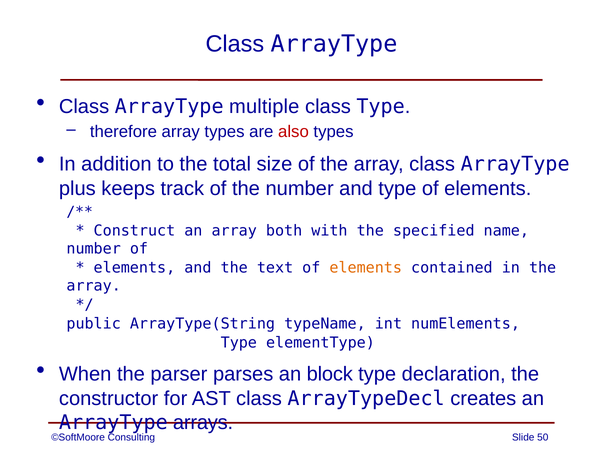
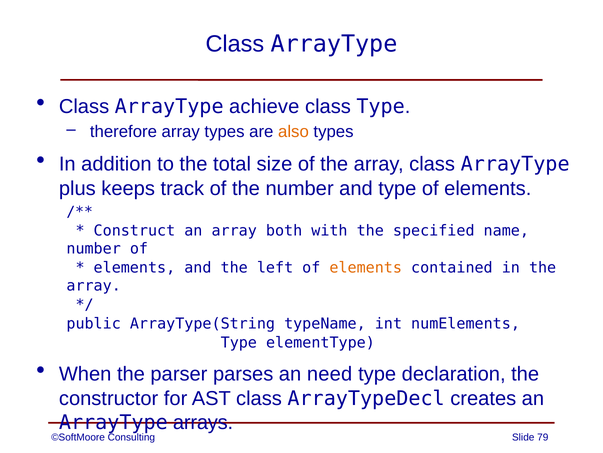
multiple: multiple -> achieve
also colour: red -> orange
text: text -> left
block: block -> need
50: 50 -> 79
